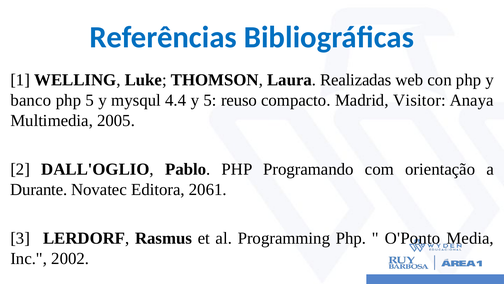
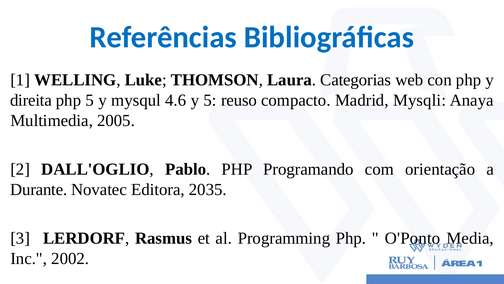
Realizadas: Realizadas -> Categorias
banco: banco -> direita
4.4: 4.4 -> 4.6
Visitor: Visitor -> Mysqli
2061: 2061 -> 2035
